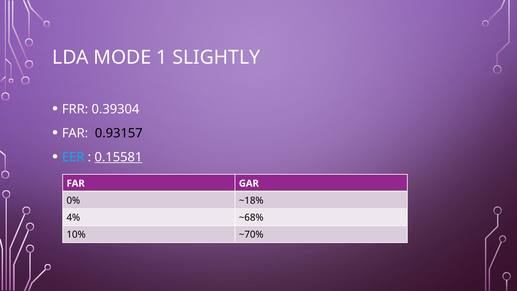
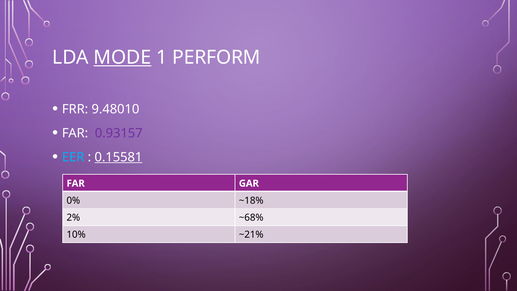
MODE underline: none -> present
SLIGHTLY: SLIGHTLY -> PERFORM
0.39304: 0.39304 -> 9.48010
0.93157 colour: black -> purple
4%: 4% -> 2%
~70%: ~70% -> ~21%
